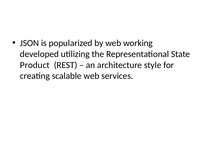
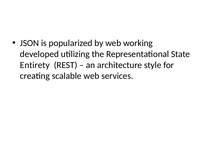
Product: Product -> Entirety
